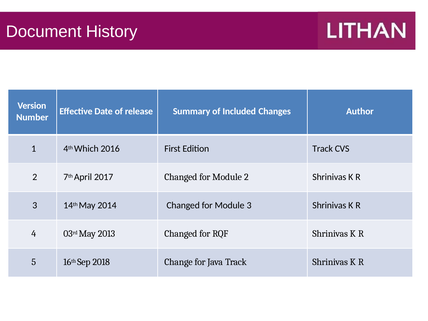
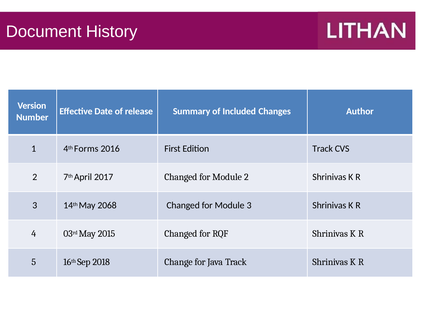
Which: Which -> Forms
2014: 2014 -> 2068
2013: 2013 -> 2015
